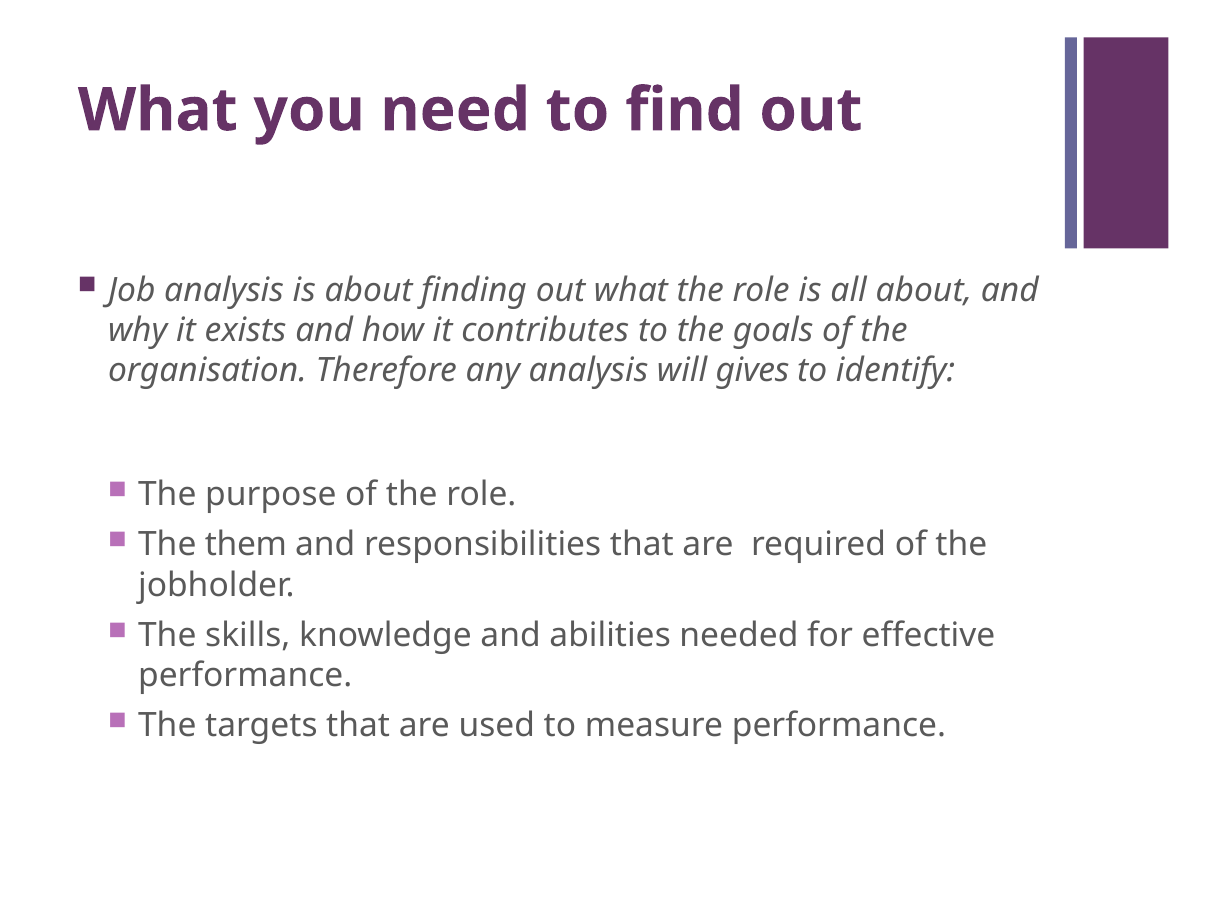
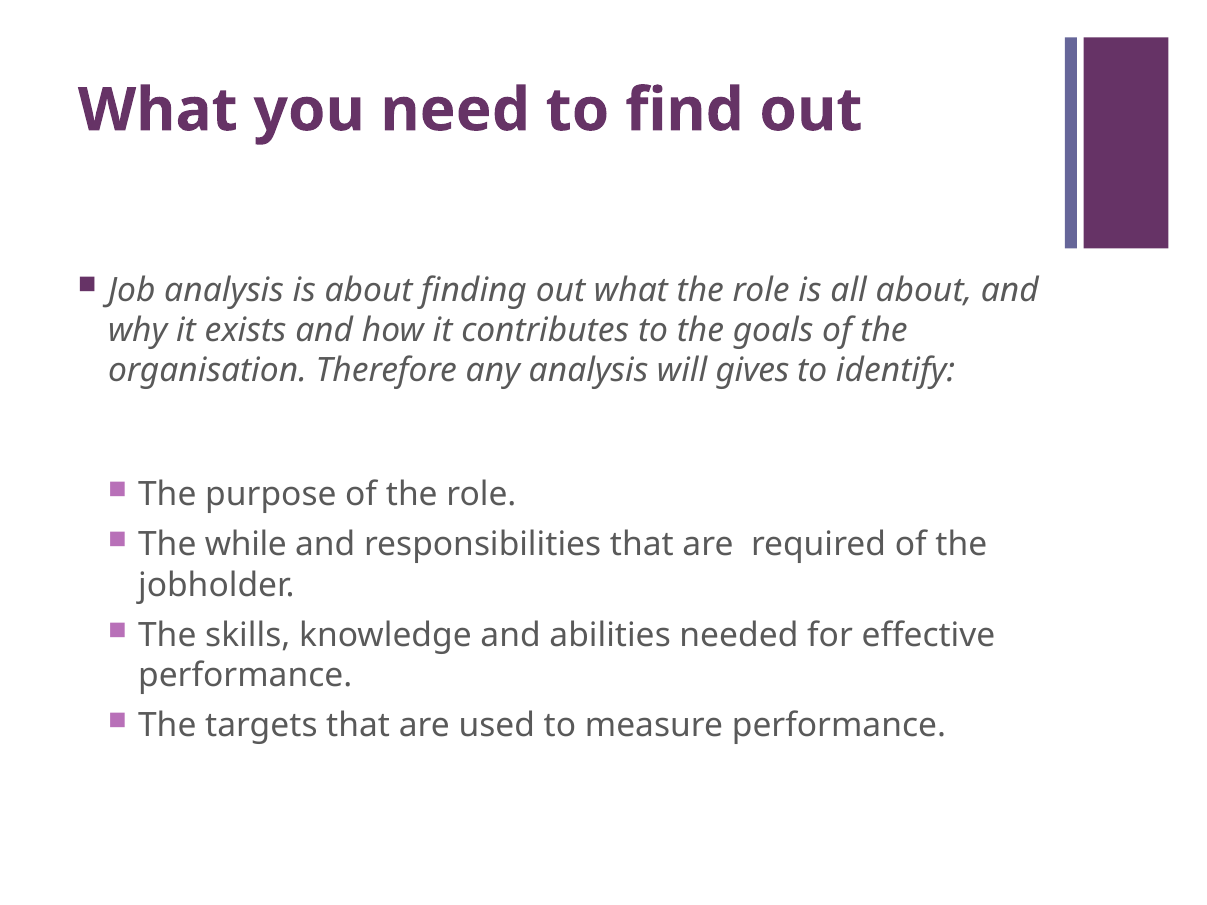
them: them -> while
